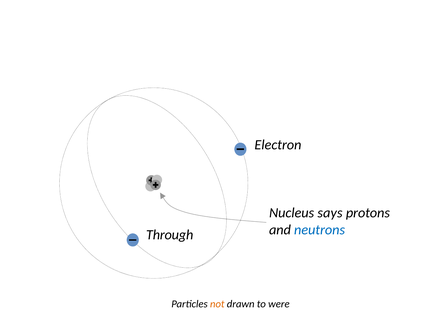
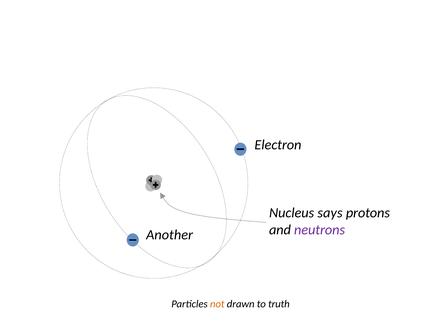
neutrons colour: blue -> purple
Through: Through -> Another
were: were -> truth
